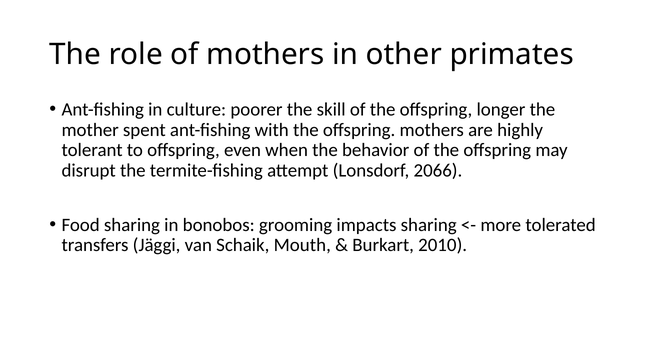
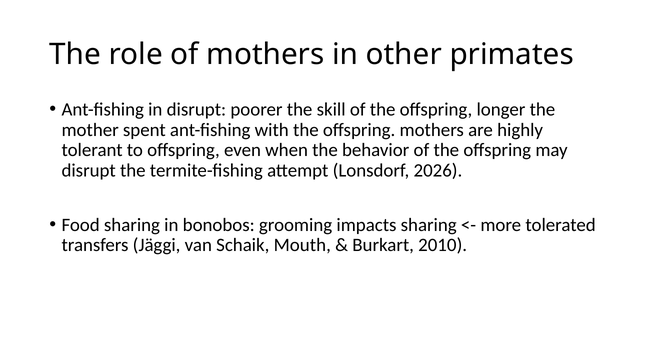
in culture: culture -> disrupt
2066: 2066 -> 2026
